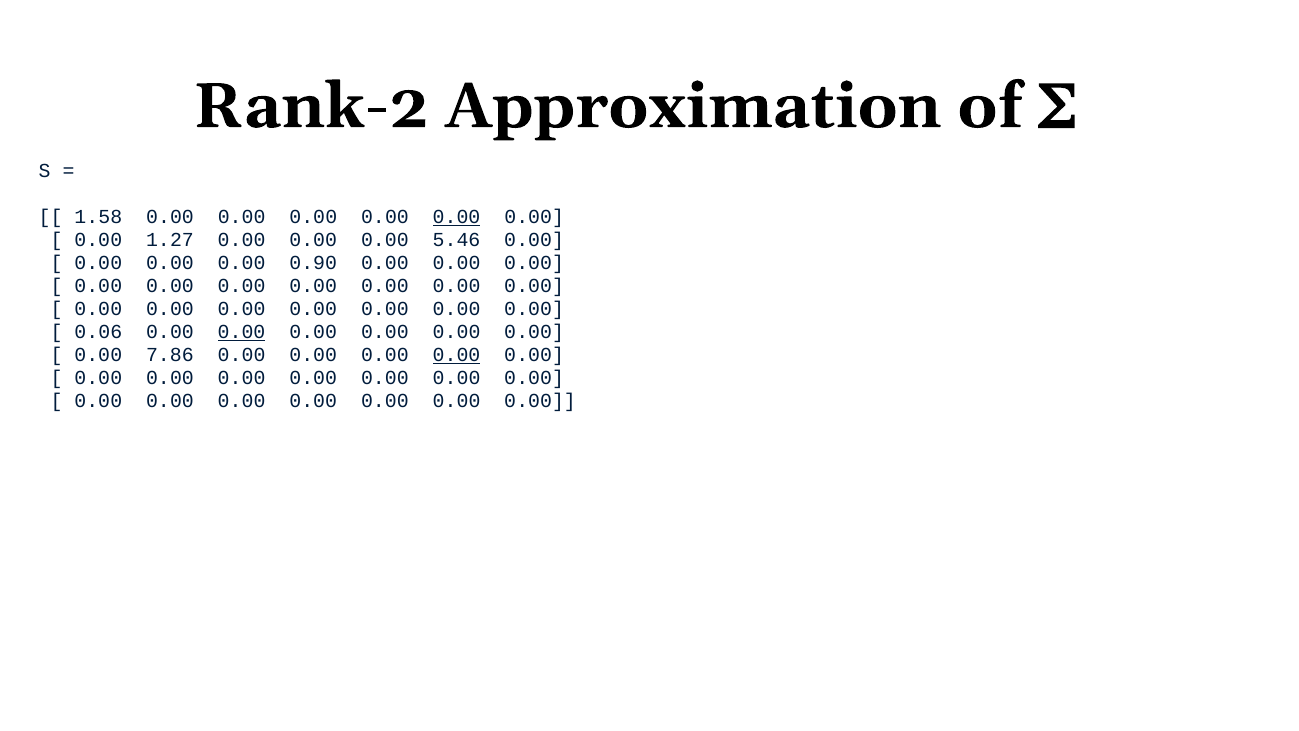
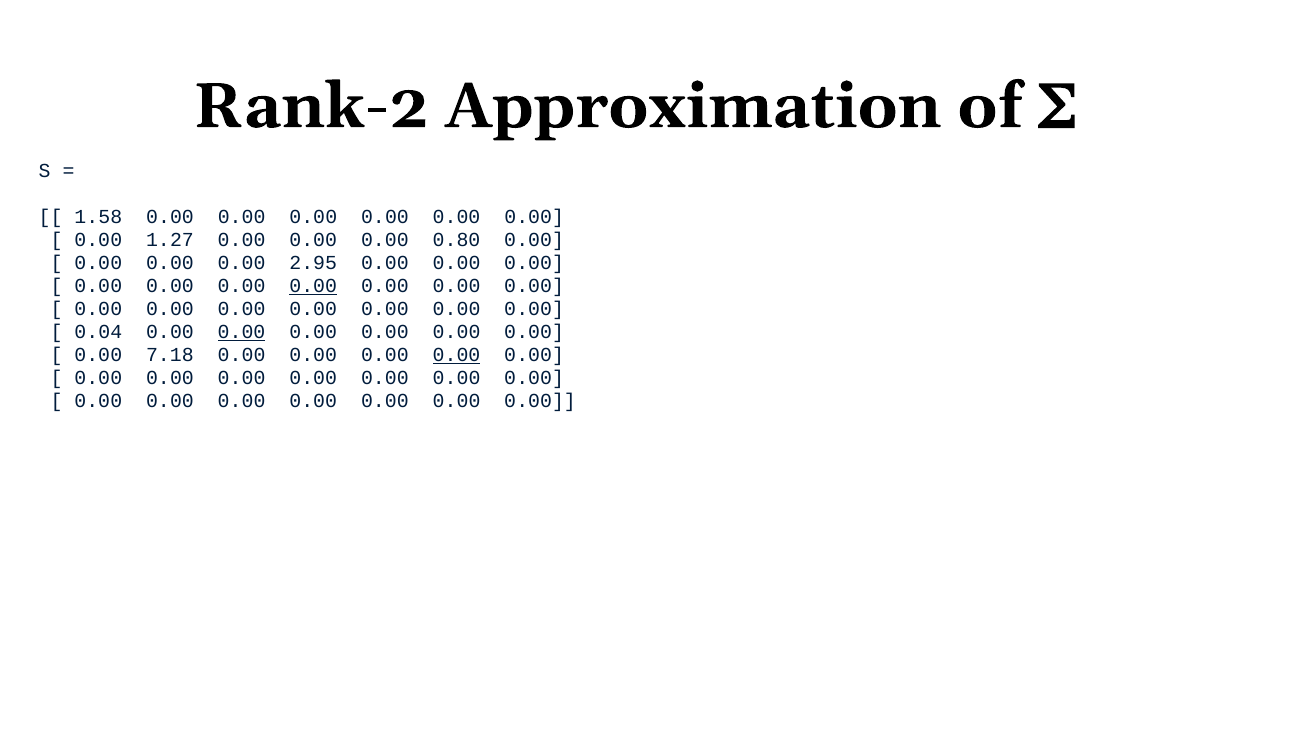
0.00 at (457, 217) underline: present -> none
5.46: 5.46 -> 0.80
0.90: 0.90 -> 2.95
0.00 at (313, 286) underline: none -> present
0.06: 0.06 -> 0.04
7.86: 7.86 -> 7.18
